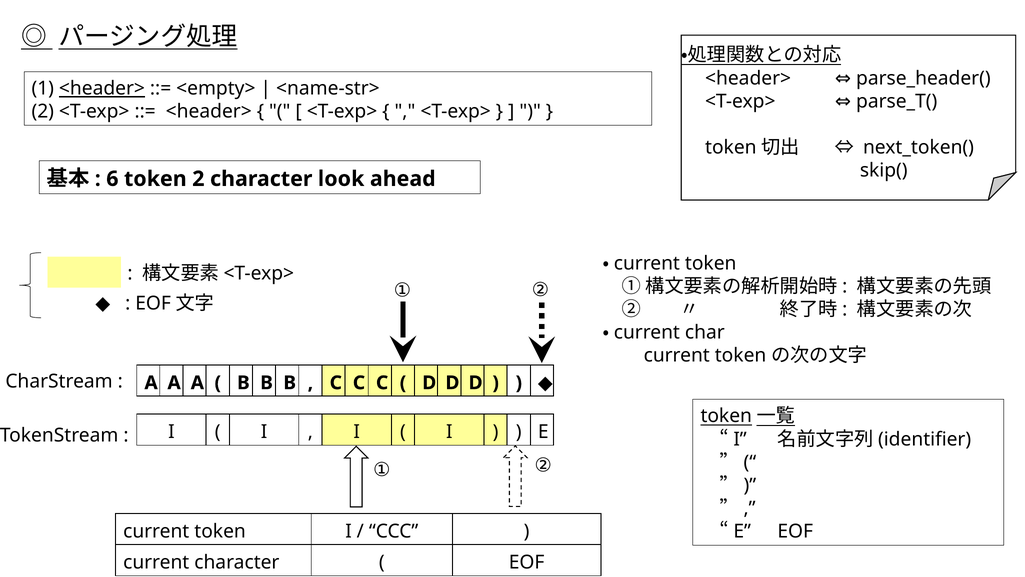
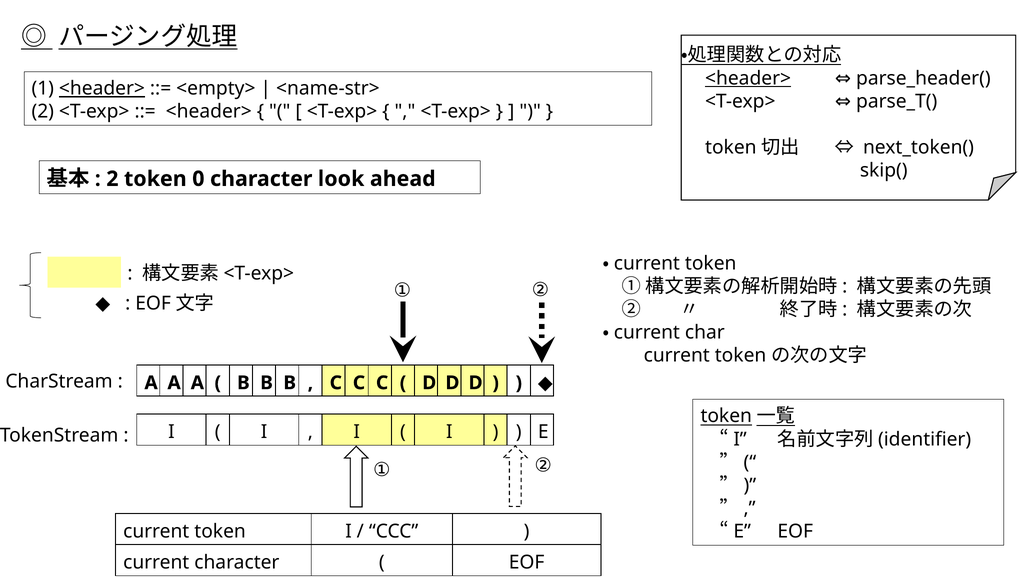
<header> at (748, 78) underline: none -> present
6 at (112, 179): 6 -> 2
token 2: 2 -> 0
